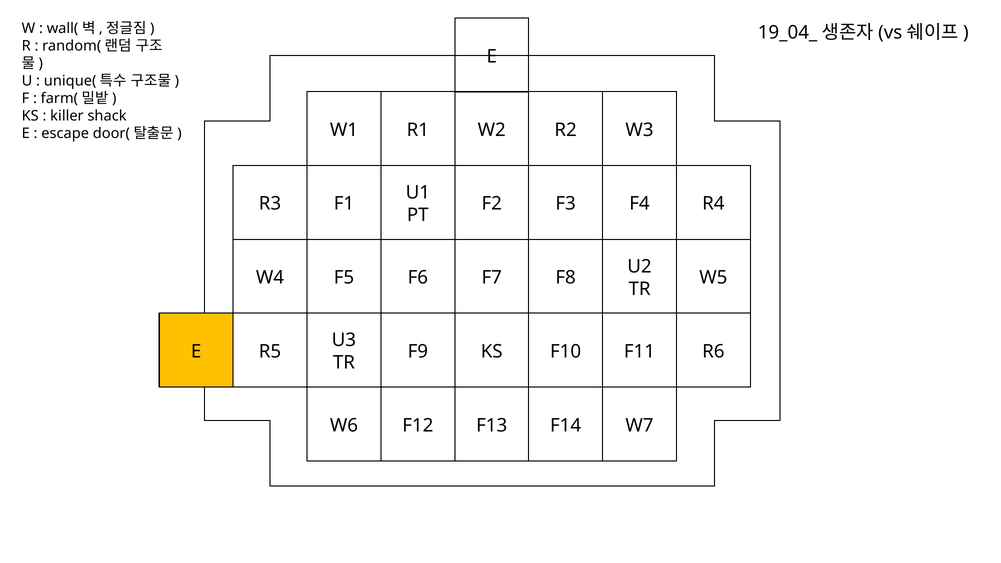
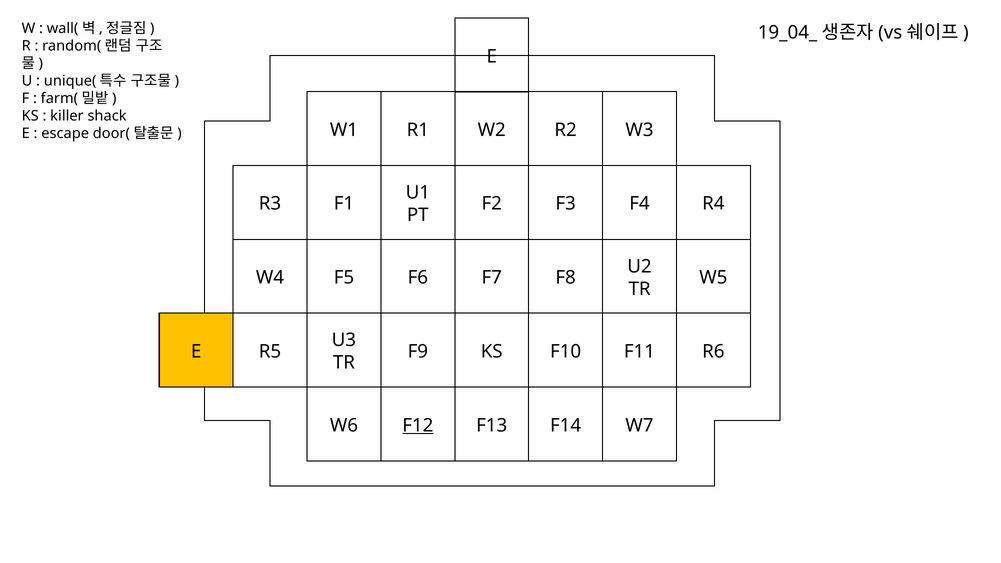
F12 underline: none -> present
